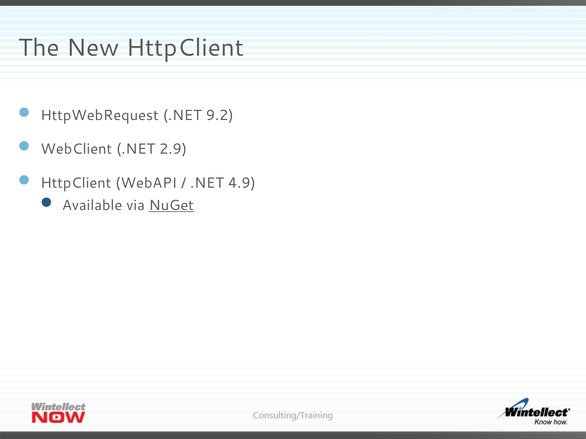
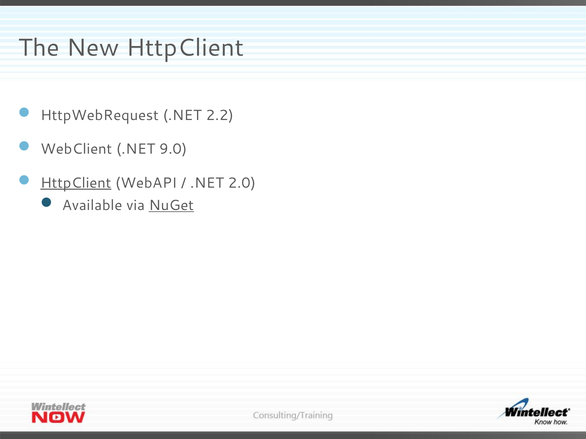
9.2: 9.2 -> 2.2
2.9: 2.9 -> 9.0
HttpClient at (76, 183) underline: none -> present
4.9: 4.9 -> 2.0
